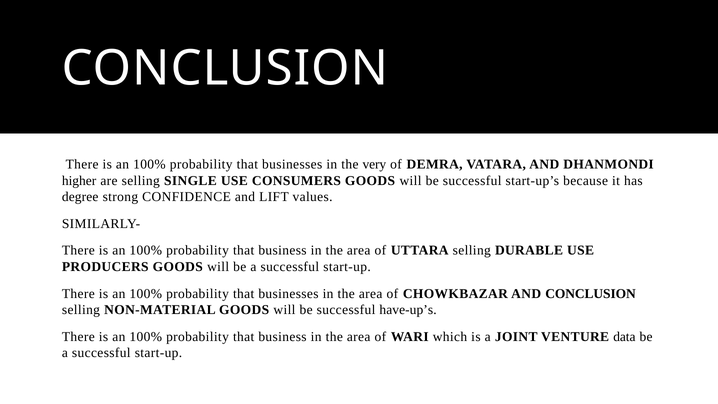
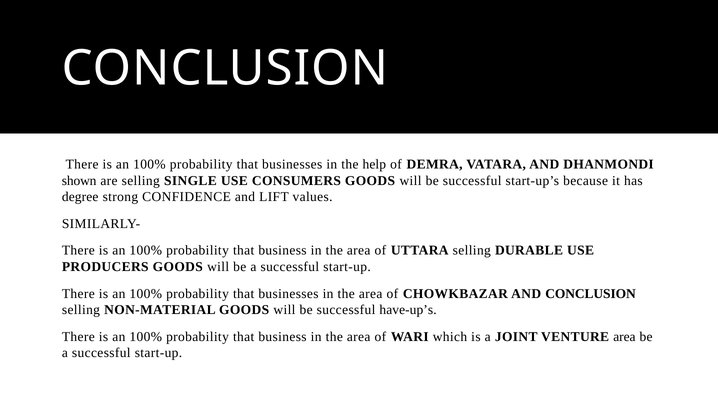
very: very -> help
higher: higher -> shown
VENTURE data: data -> area
